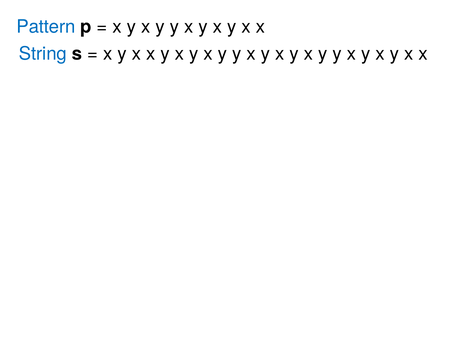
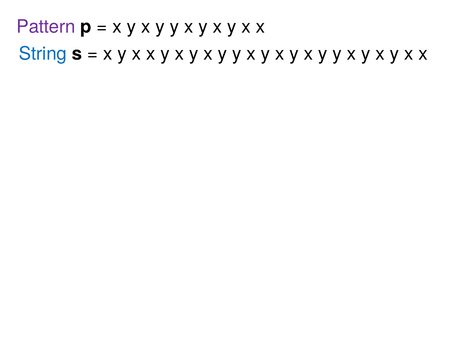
Pattern colour: blue -> purple
